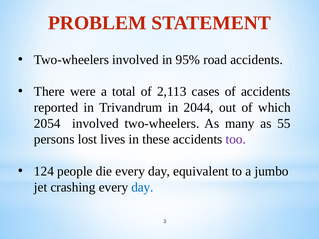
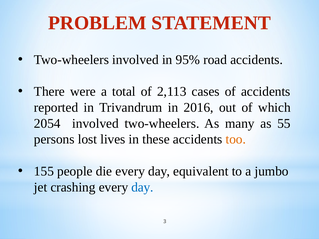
2044: 2044 -> 2016
too colour: purple -> orange
124: 124 -> 155
